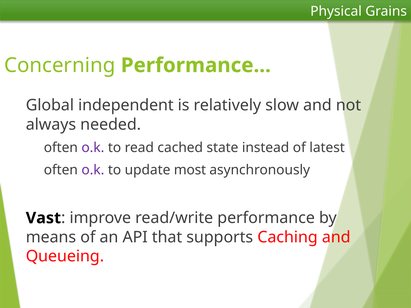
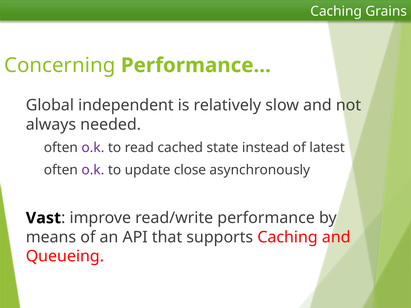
Physical at (336, 11): Physical -> Caching
most: most -> close
